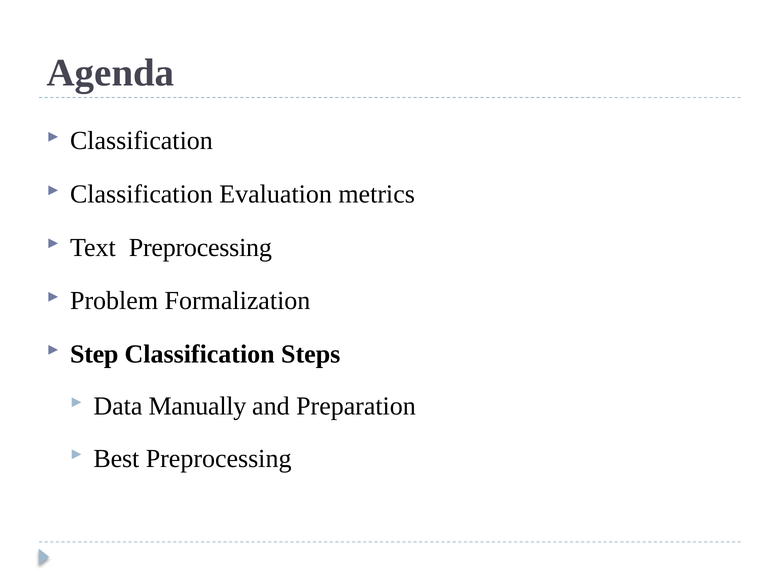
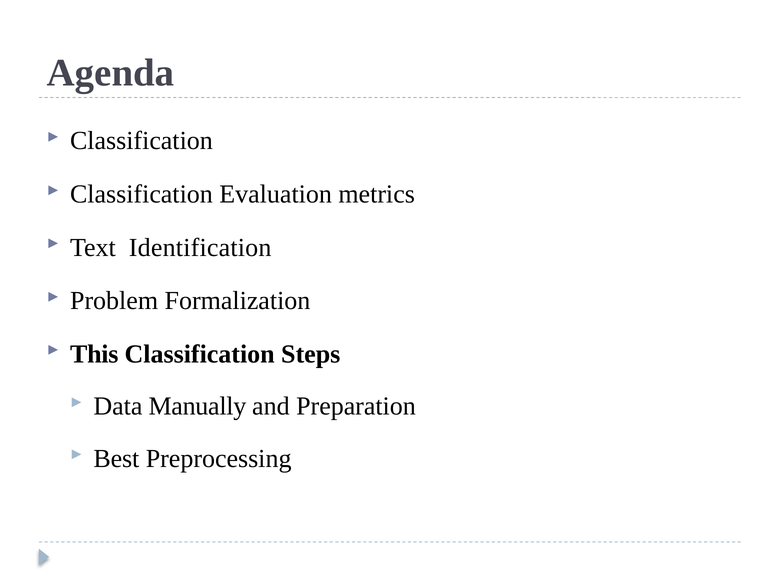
Text Preprocessing: Preprocessing -> Identification
Step: Step -> This
